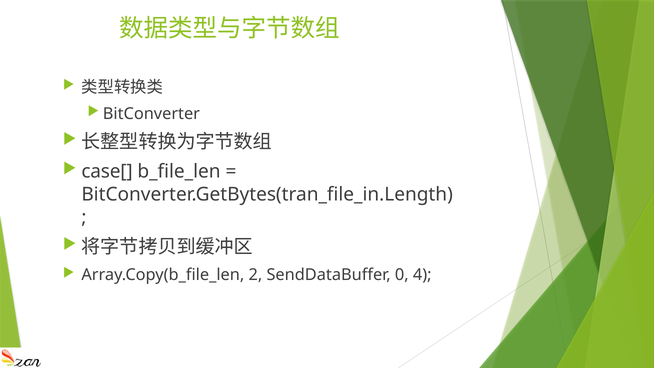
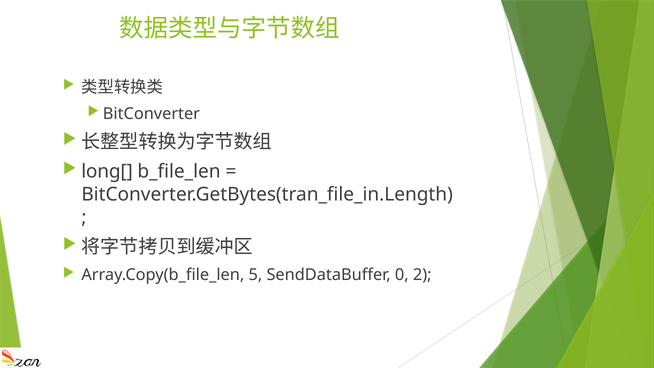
case[: case[ -> long[
2: 2 -> 5
4: 4 -> 2
